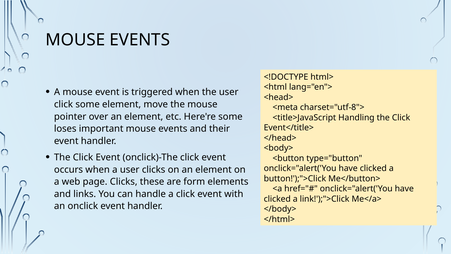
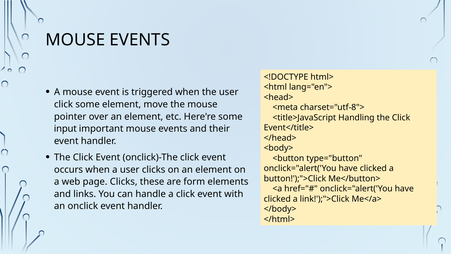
loses: loses -> input
